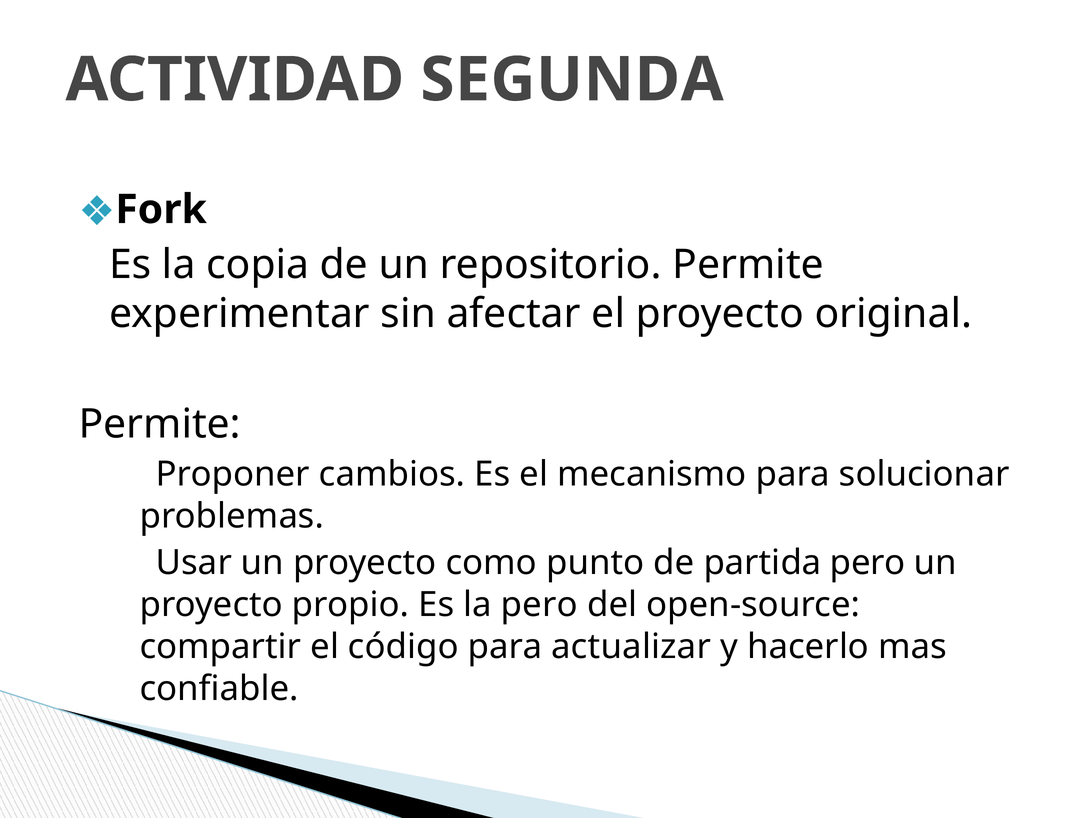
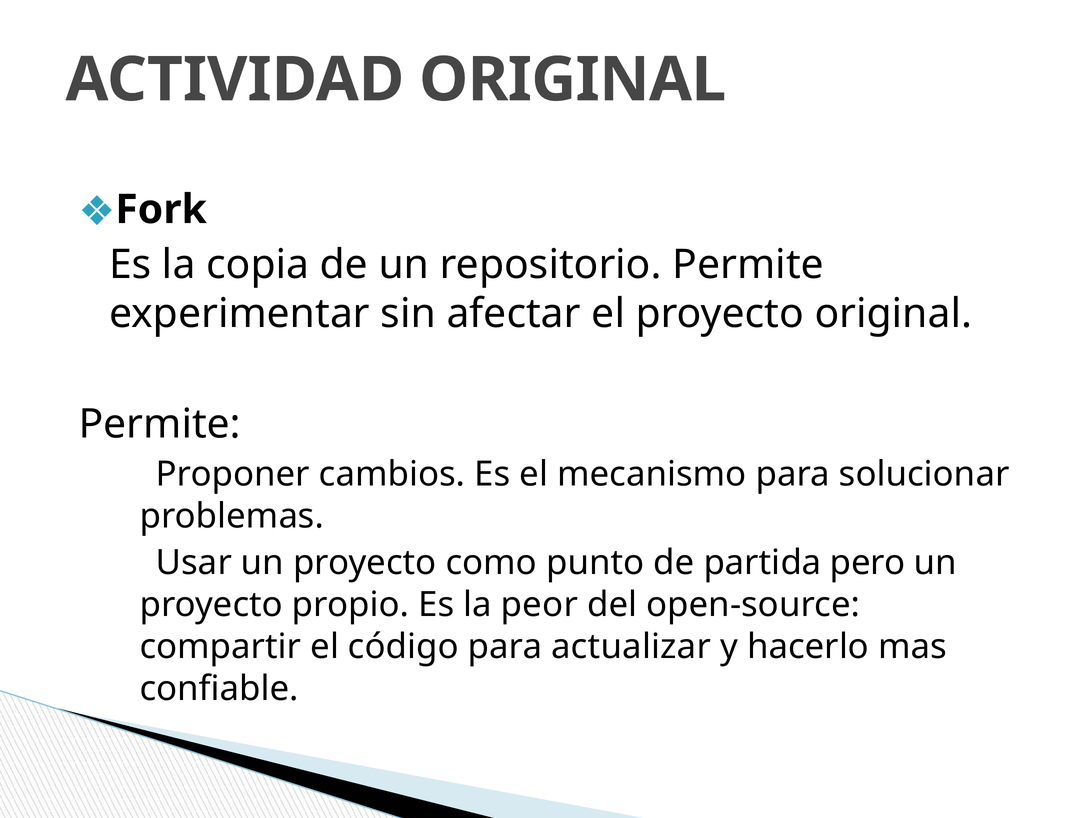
ACTIVIDAD SEGUNDA: SEGUNDA -> ORIGINAL
la pero: pero -> peor
